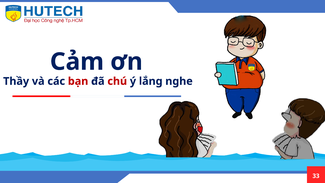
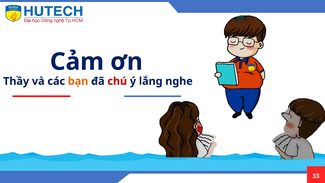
bạn colour: red -> orange
